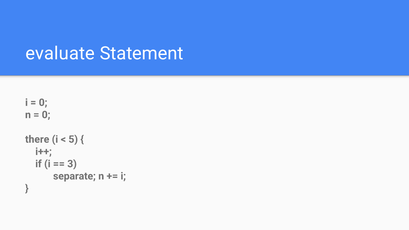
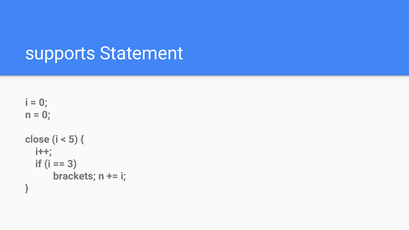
evaluate: evaluate -> supports
there: there -> close
separate: separate -> brackets
